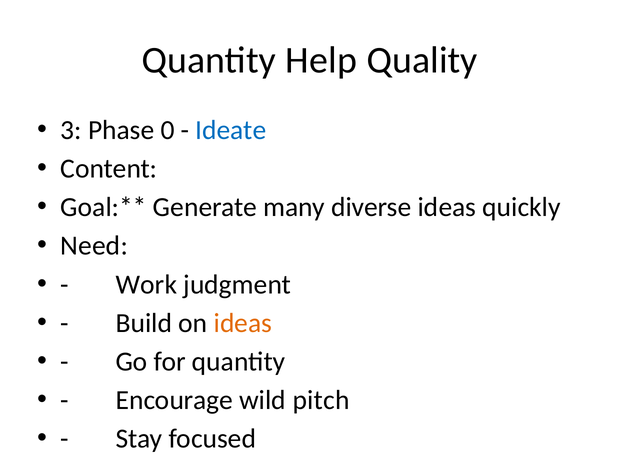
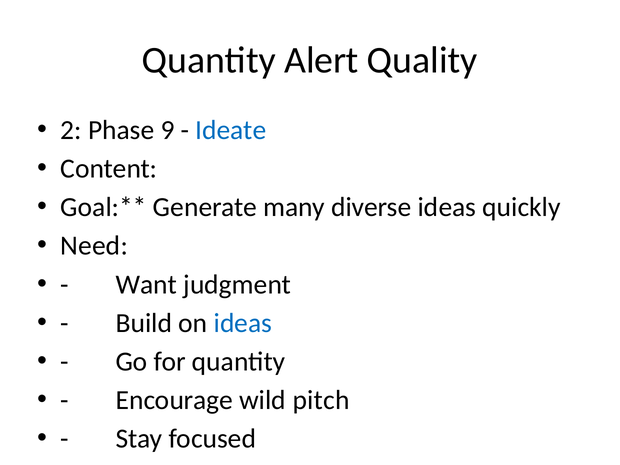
Help: Help -> Alert
3: 3 -> 2
0: 0 -> 9
Work: Work -> Want
ideas at (243, 323) colour: orange -> blue
